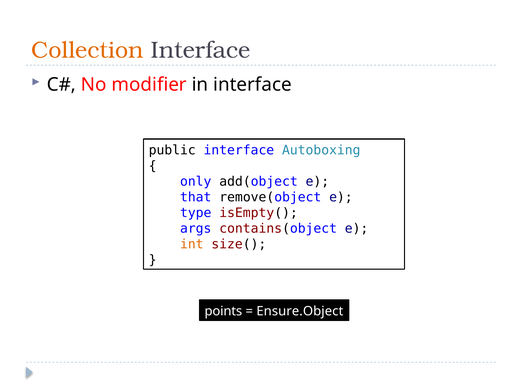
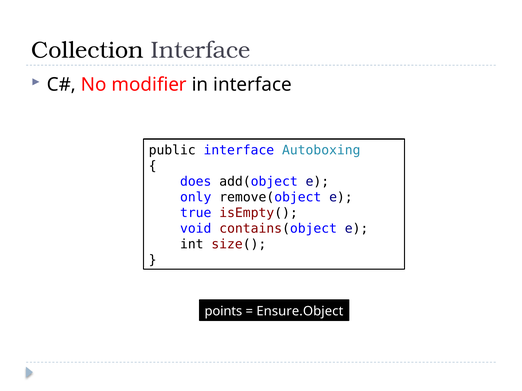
Collection colour: orange -> black
only: only -> does
that: that -> only
type: type -> true
args: args -> void
int colour: orange -> black
